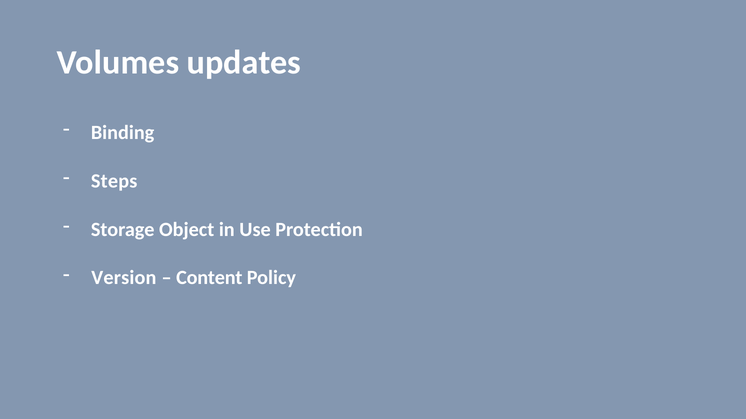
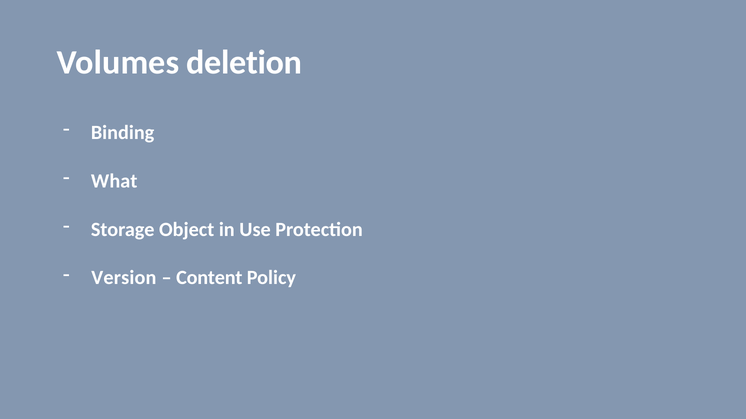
updates: updates -> deletion
Steps: Steps -> What
